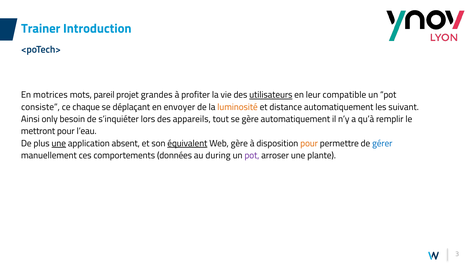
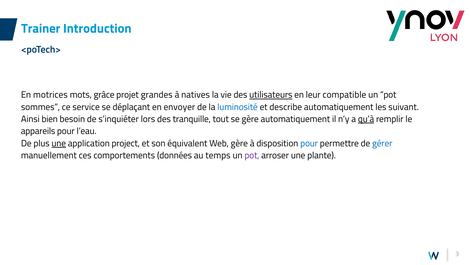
pareil: pareil -> grâce
profiter: profiter -> natives
consiste: consiste -> sommes
chaque: chaque -> service
luminosité colour: orange -> blue
distance: distance -> describe
only: only -> bien
appareils: appareils -> tranquille
qu’à underline: none -> present
mettront: mettront -> appareils
absent: absent -> project
équivalent underline: present -> none
pour at (309, 143) colour: orange -> blue
during: during -> temps
